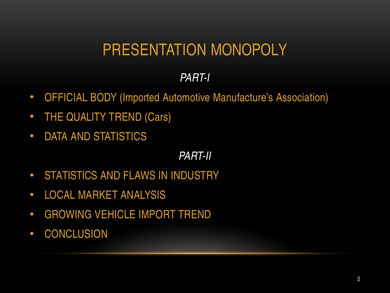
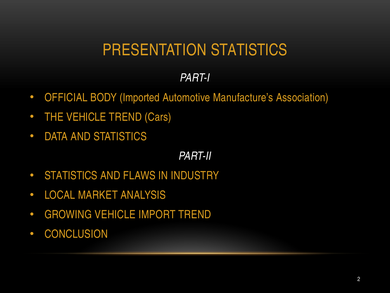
PRESENTATION MONOPOLY: MONOPOLY -> STATISTICS
THE QUALITY: QUALITY -> VEHICLE
